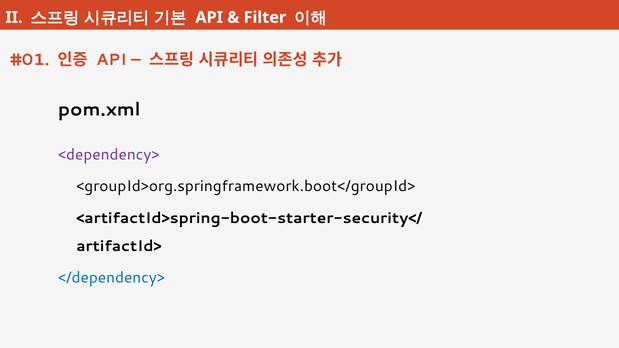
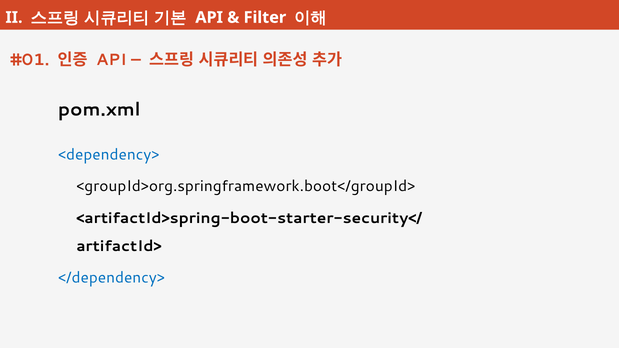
<dependency> colour: purple -> blue
